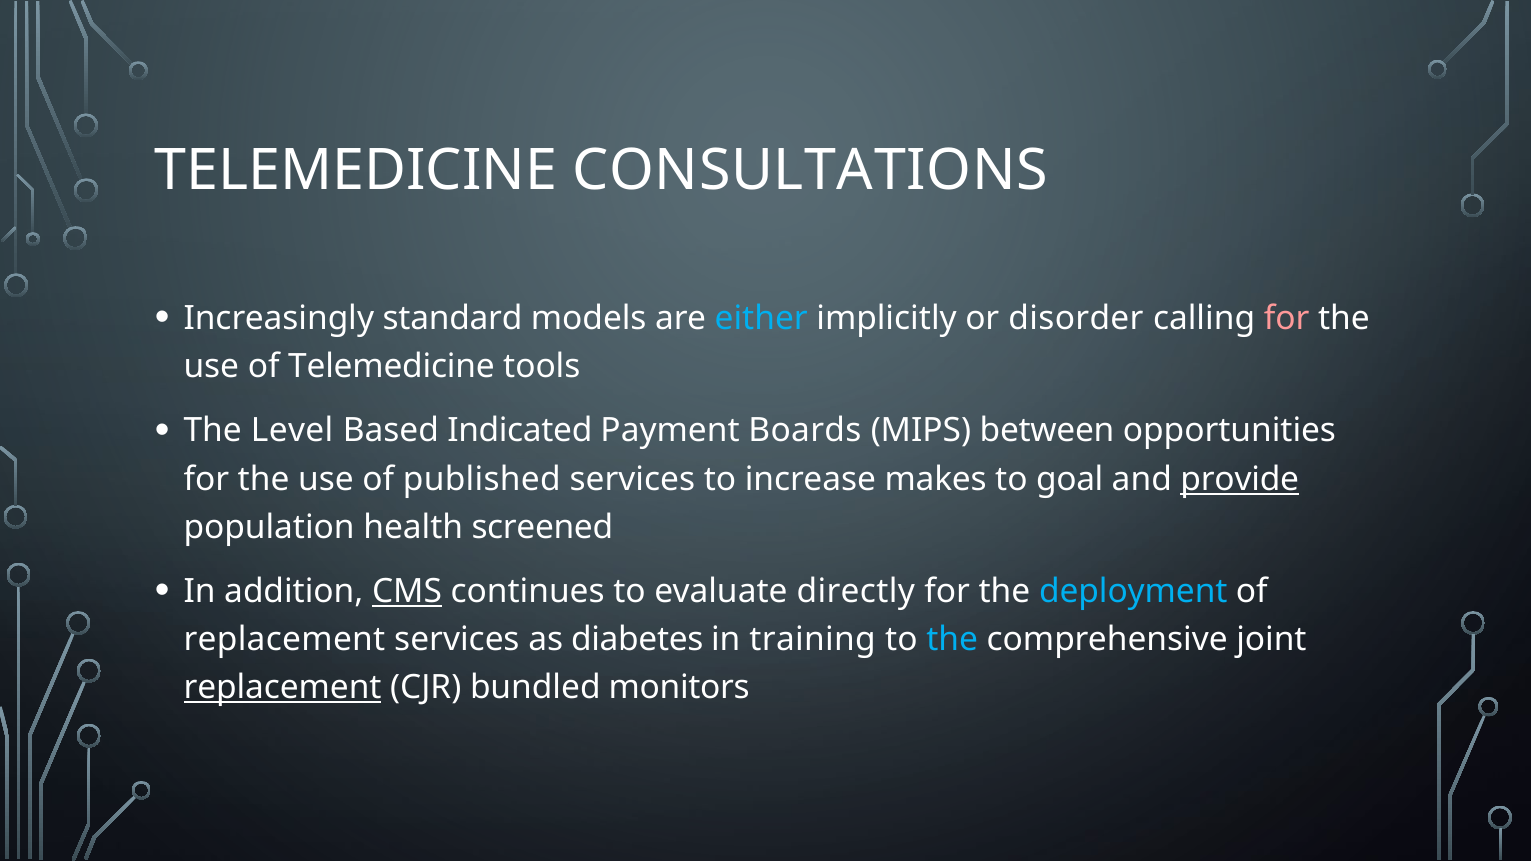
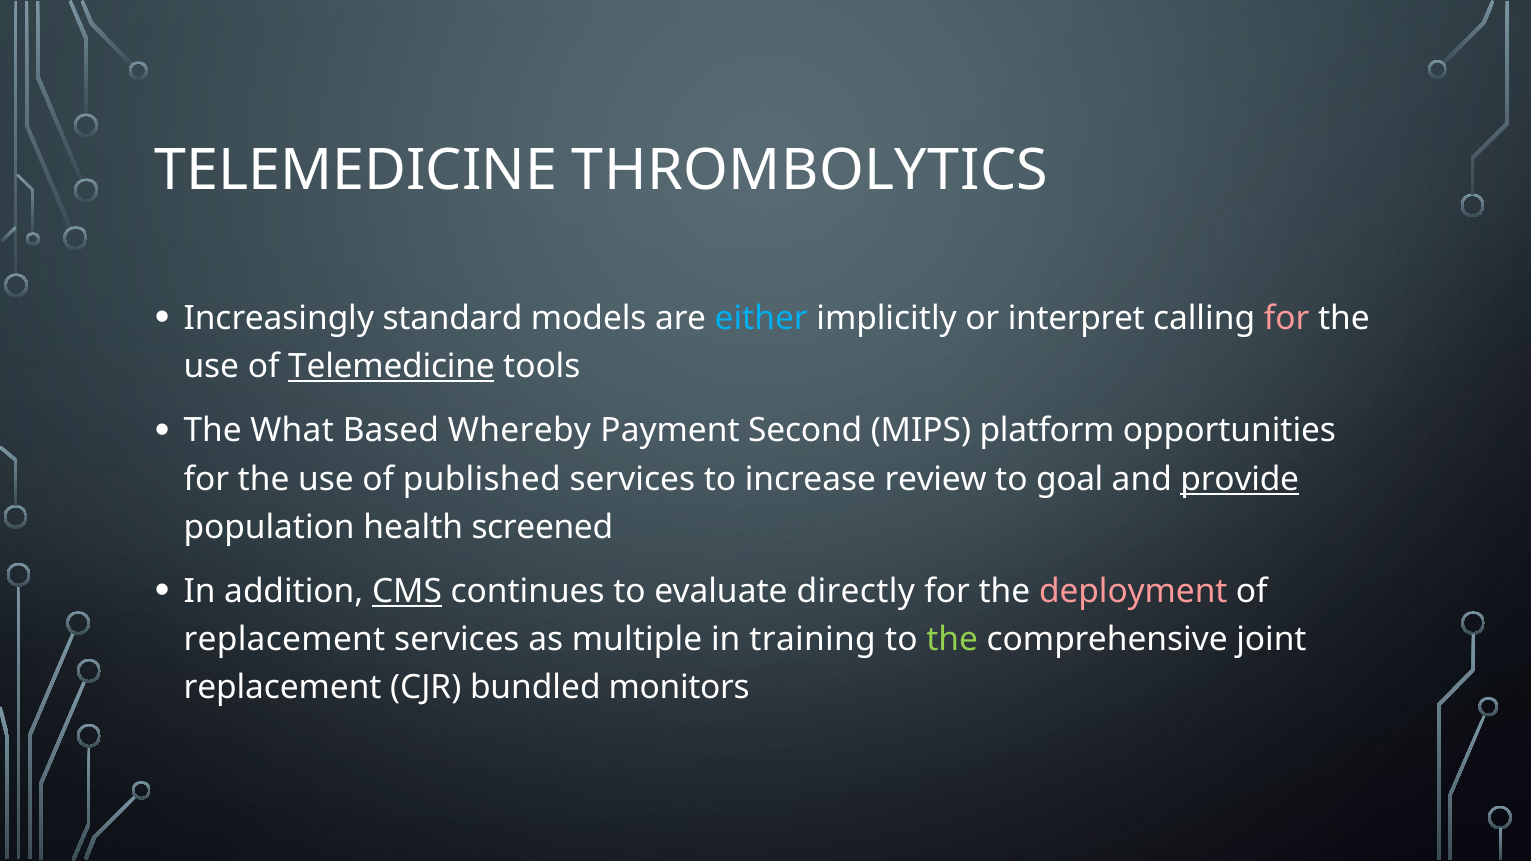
CONSULTATIONS: CONSULTATIONS -> THROMBOLYTICS
disorder: disorder -> interpret
Telemedicine at (391, 367) underline: none -> present
Level: Level -> What
Indicated: Indicated -> Whereby
Boards: Boards -> Second
between: between -> platform
makes: makes -> review
deployment colour: light blue -> pink
diabetes: diabetes -> multiple
the at (952, 640) colour: light blue -> light green
replacement at (283, 688) underline: present -> none
